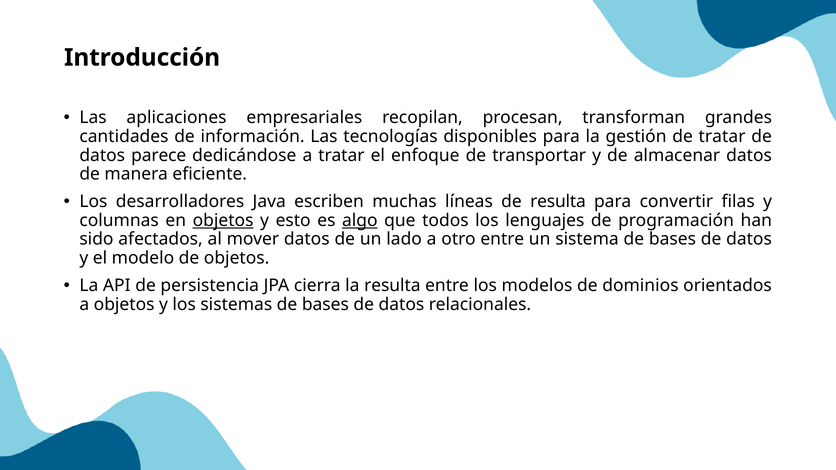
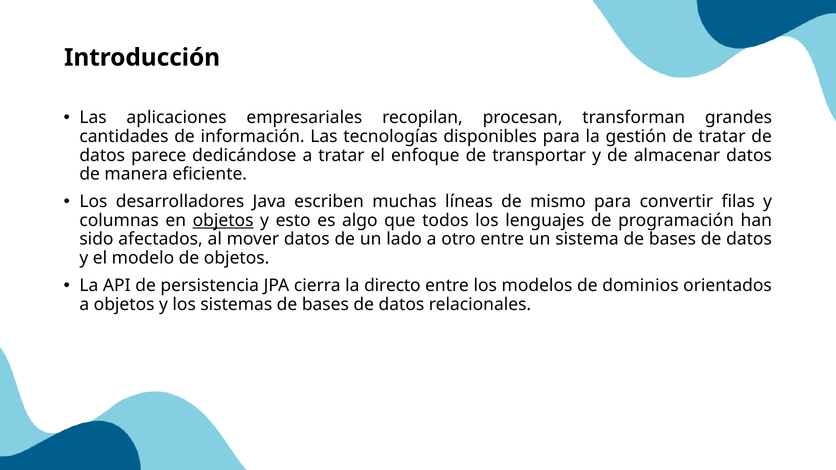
de resulta: resulta -> mismo
algo underline: present -> none
la resulta: resulta -> directo
